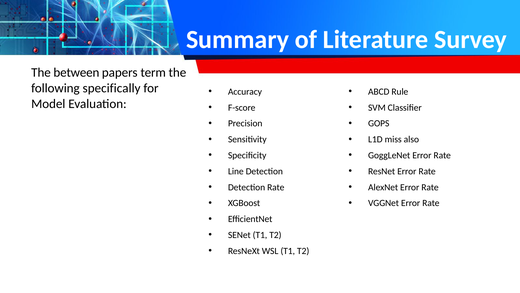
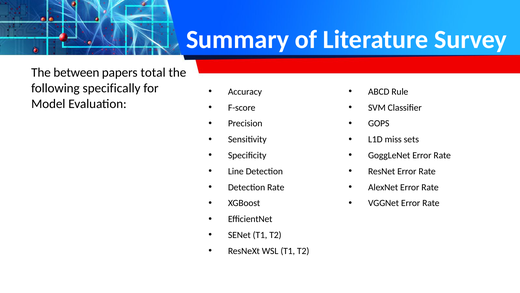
term: term -> total
also: also -> sets
